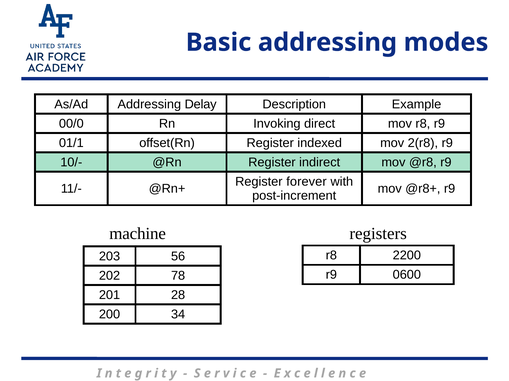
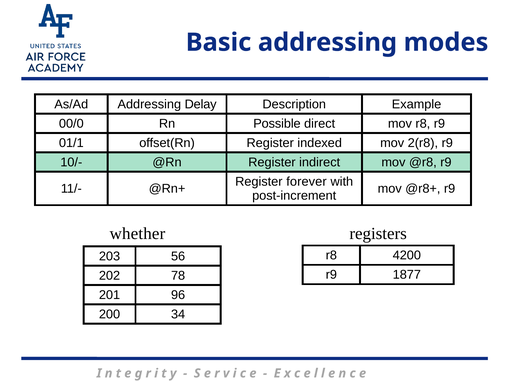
Invoking: Invoking -> Possible
machine: machine -> whether
2200: 2200 -> 4200
0600: 0600 -> 1877
28: 28 -> 96
